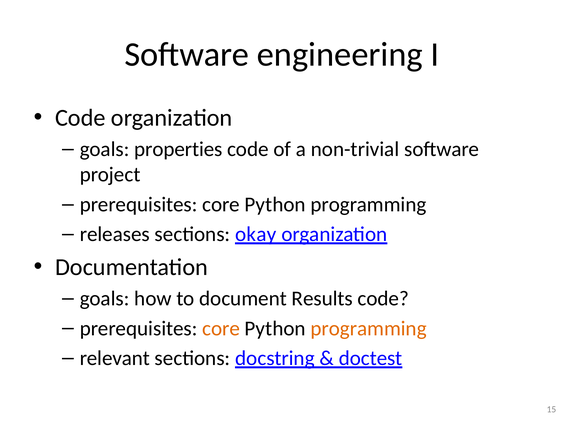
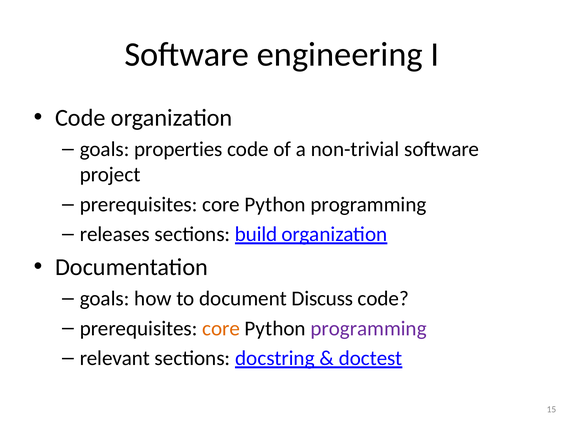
okay: okay -> build
Results: Results -> Discuss
programming at (369, 328) colour: orange -> purple
